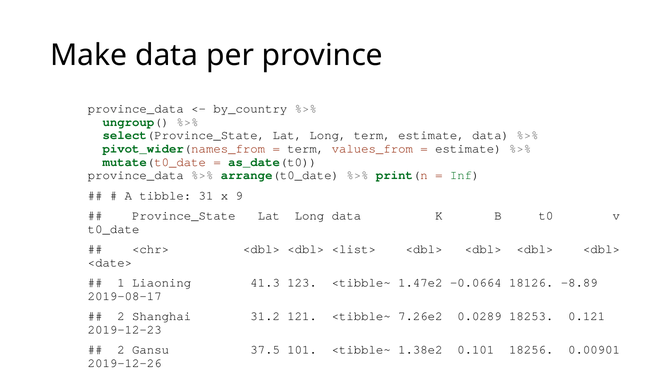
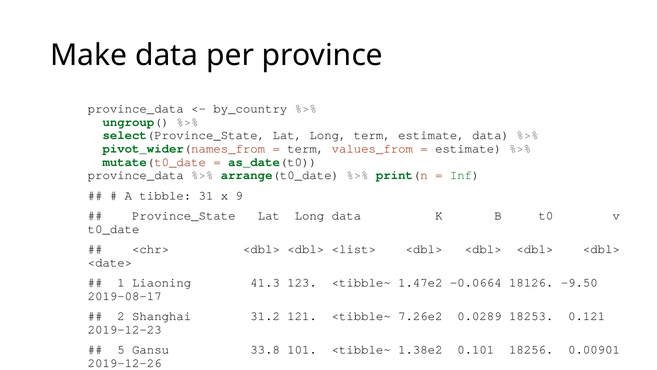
-8.89: -8.89 -> -9.50
2 at (121, 349): 2 -> 5
37.5: 37.5 -> 33.8
